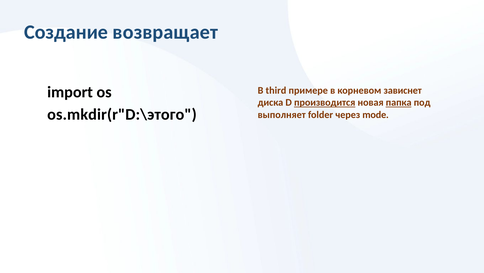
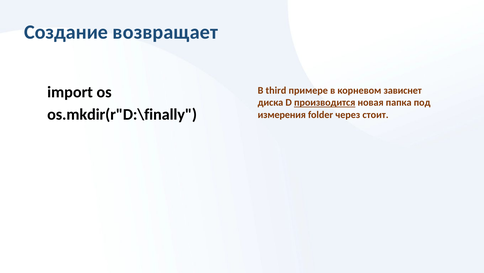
папка underline: present -> none
os.mkdir(r"D:\этого: os.mkdir(r"D:\этого -> os.mkdir(r"D:\finally
выполняет: выполняет -> измерения
mode: mode -> стоит
